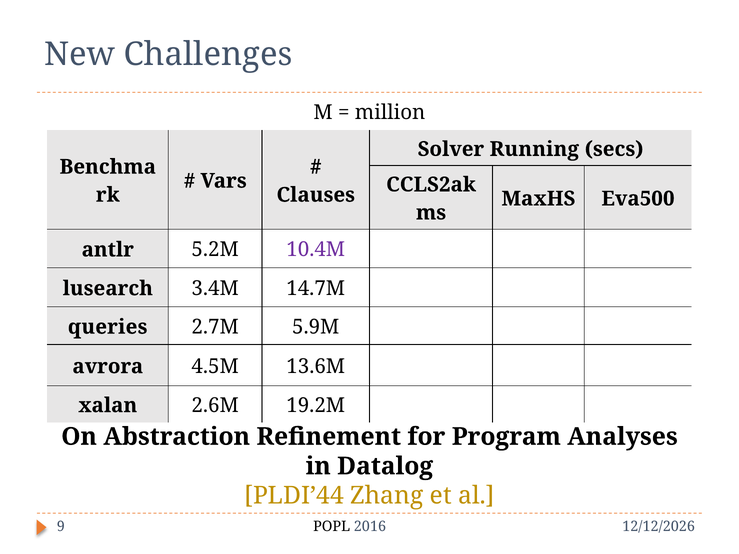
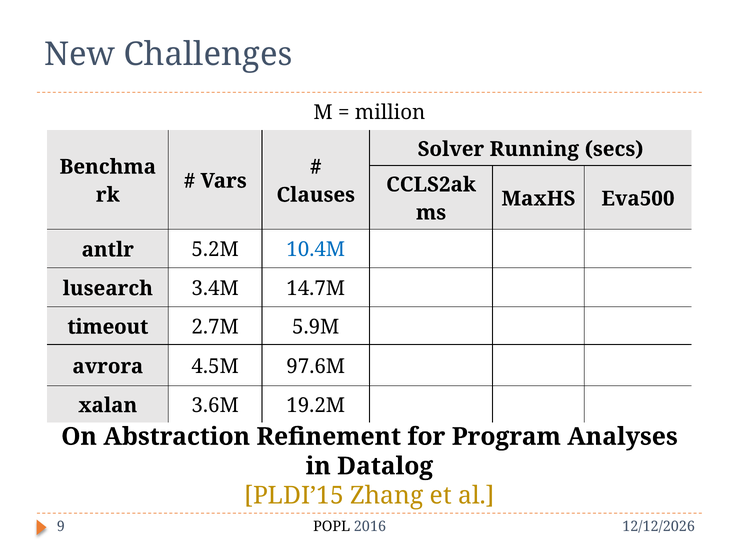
10.4M colour: purple -> blue
queries: queries -> timeout
13.6M: 13.6M -> 97.6M
2.6M: 2.6M -> 3.6M
PLDI’44: PLDI’44 -> PLDI’15
